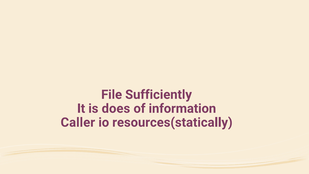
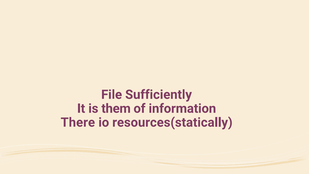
does: does -> them
Caller: Caller -> There
